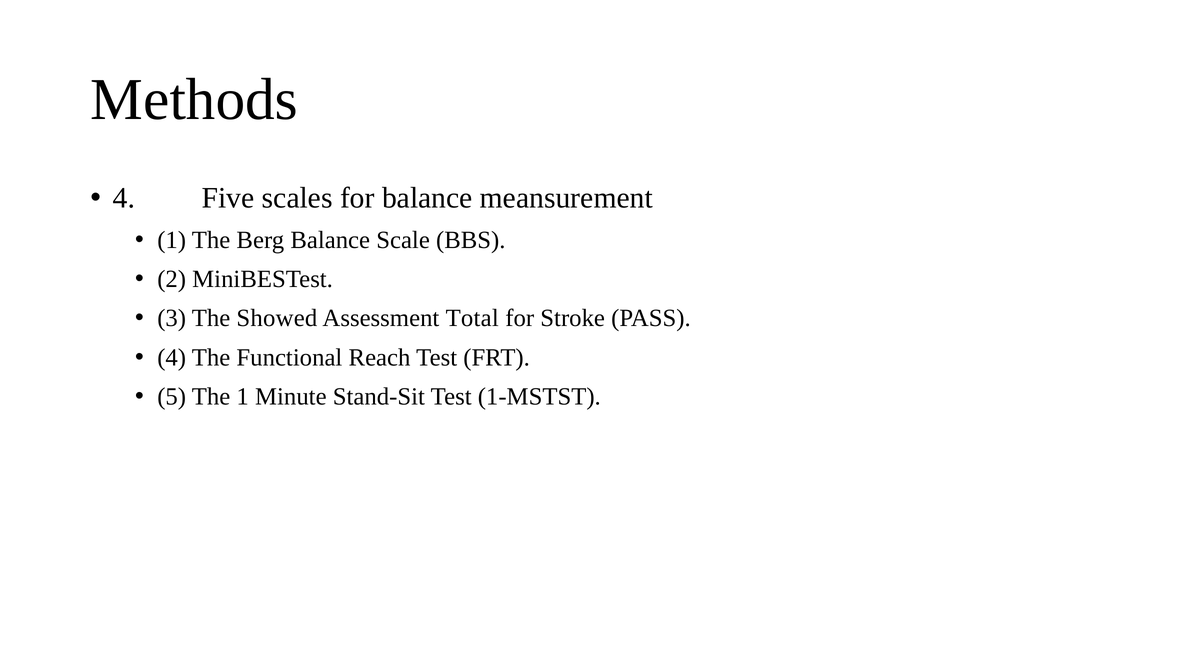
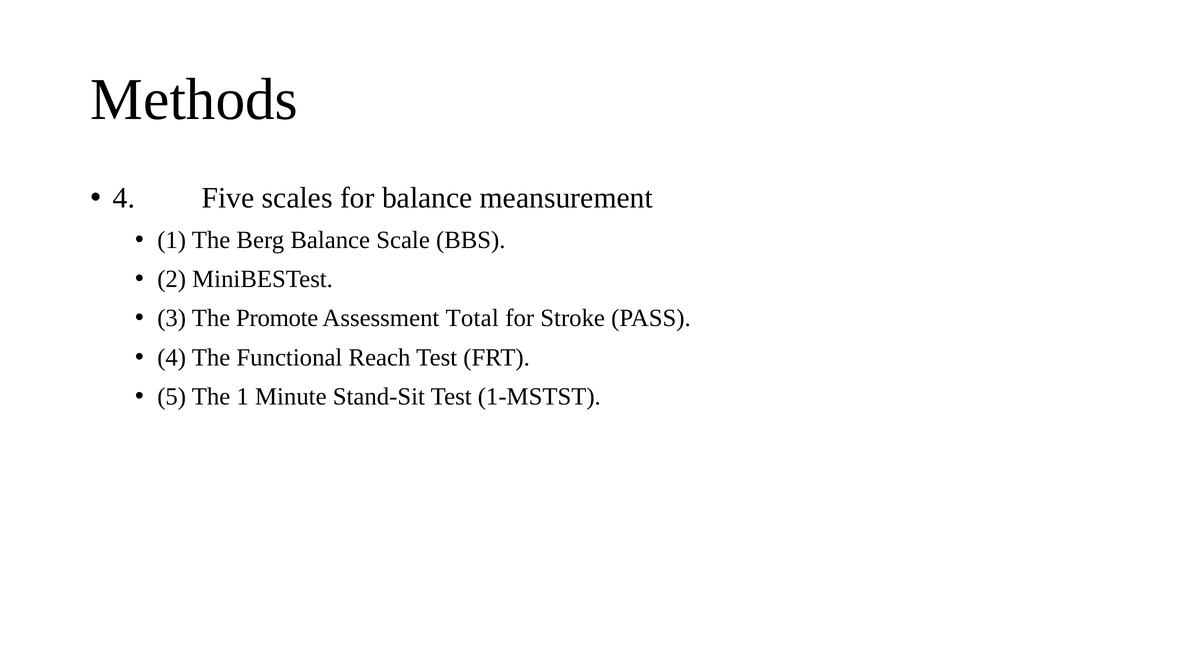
Showed: Showed -> Promote
